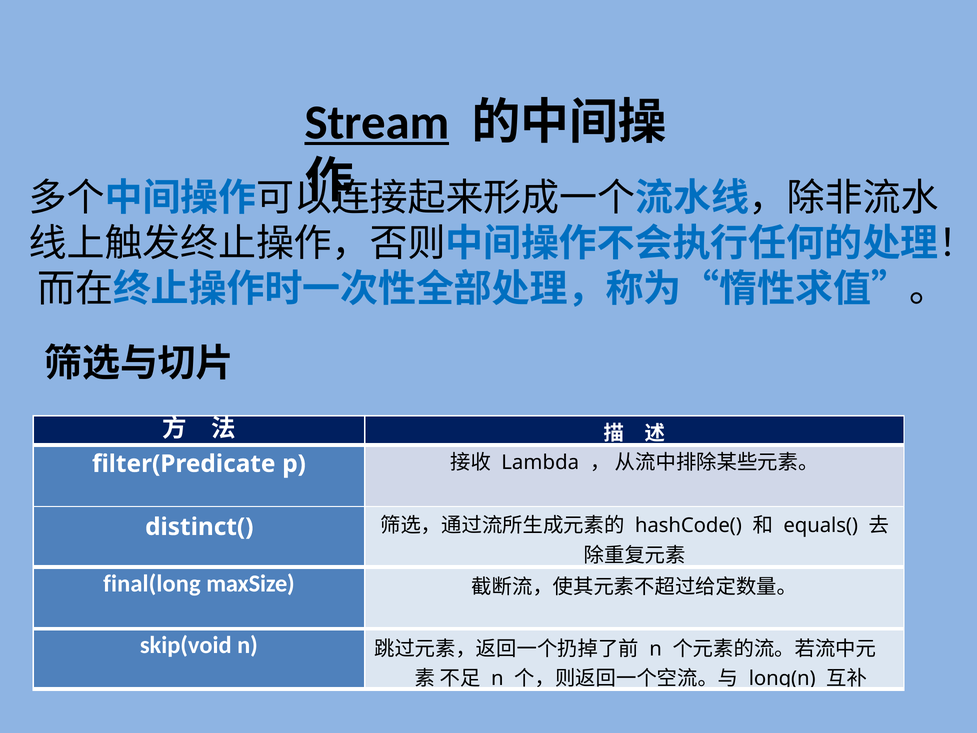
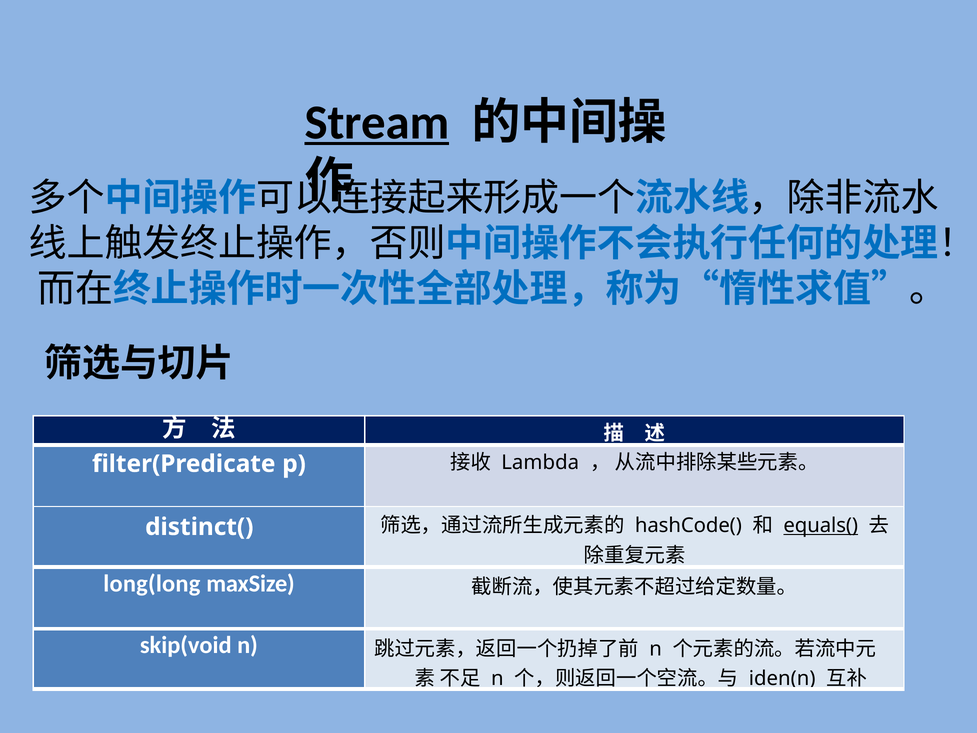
equals( underline: none -> present
final(long: final(long -> long(long
long(n: long(n -> iden(n
